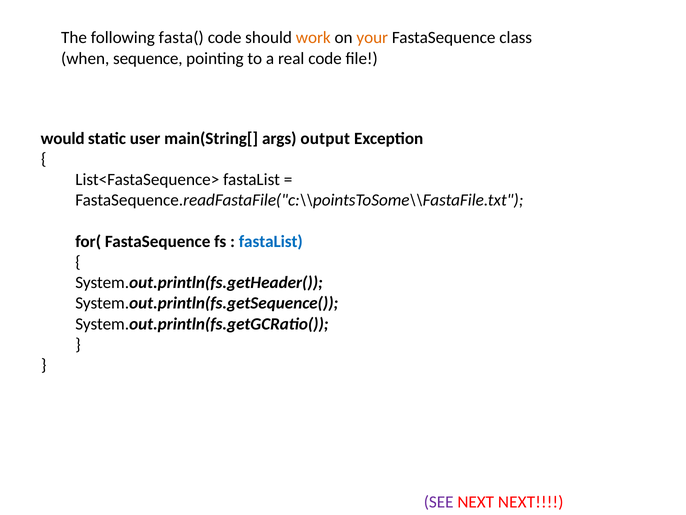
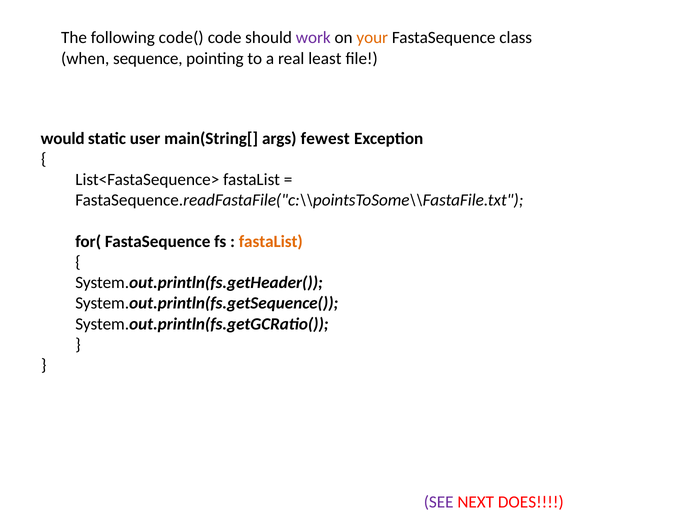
fasta(: fasta( -> code(
work colour: orange -> purple
real code: code -> least
output: output -> fewest
fastaList at (271, 241) colour: blue -> orange
NEXT NEXT: NEXT -> DOES
